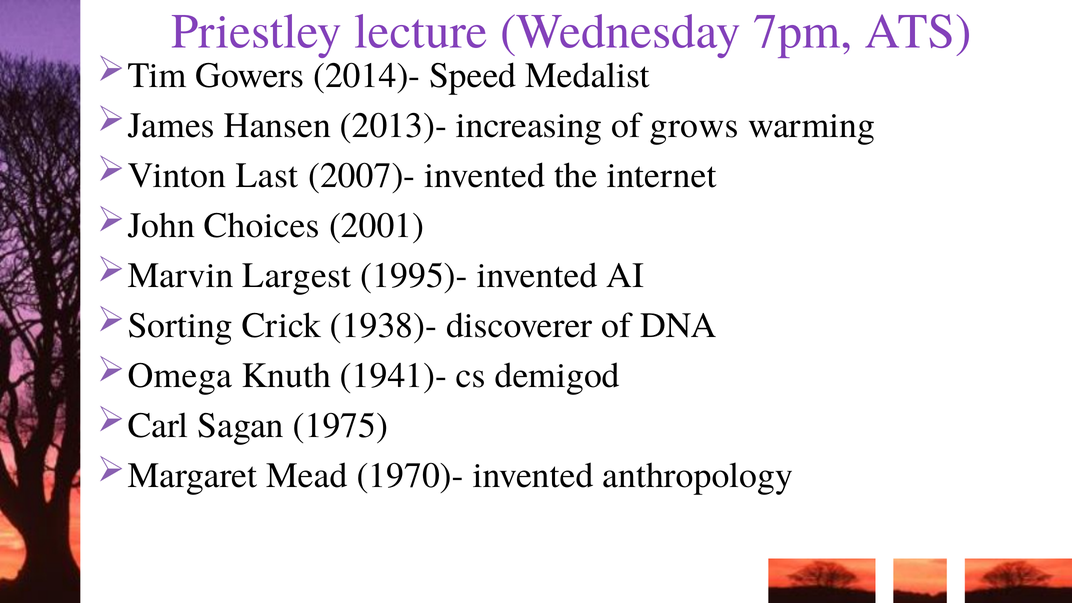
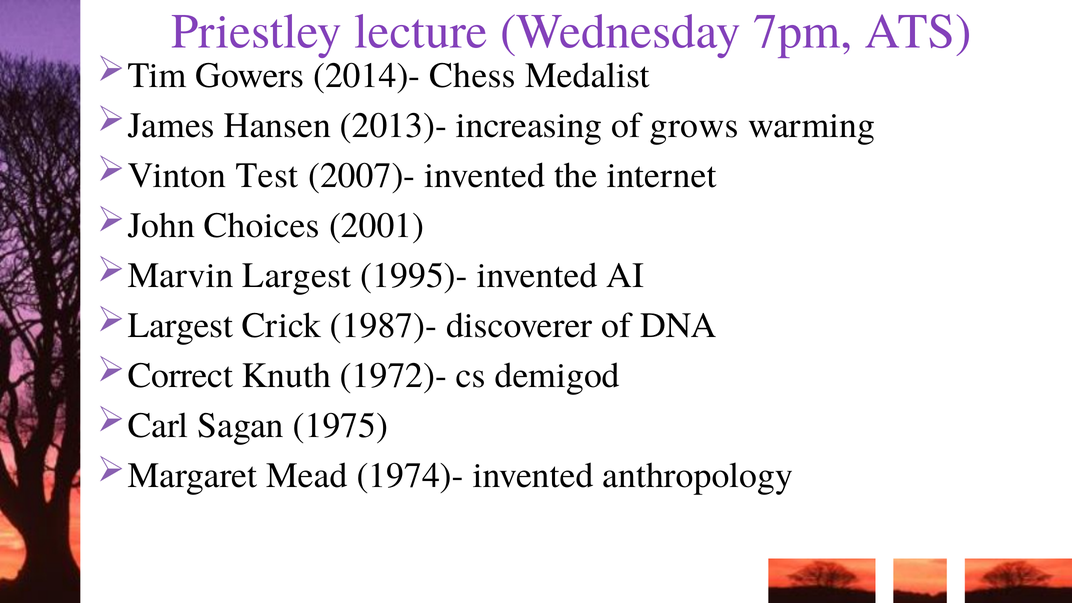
Speed: Speed -> Chess
Last: Last -> Test
Sorting at (180, 326): Sorting -> Largest
1938)-: 1938)- -> 1987)-
Omega: Omega -> Correct
1941)-: 1941)- -> 1972)-
1970)-: 1970)- -> 1974)-
